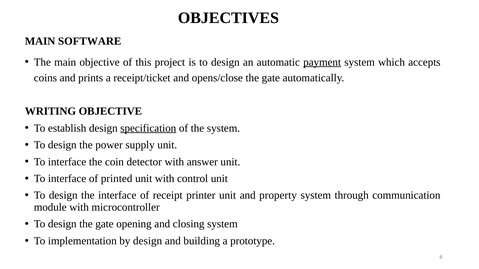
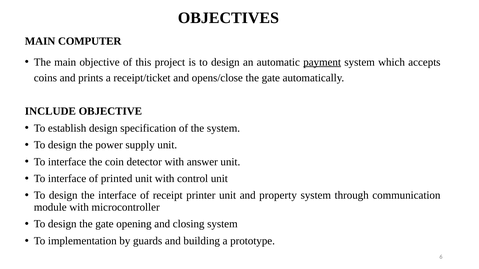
SOFTWARE: SOFTWARE -> COMPUTER
WRITING: WRITING -> INCLUDE
specification underline: present -> none
by design: design -> guards
